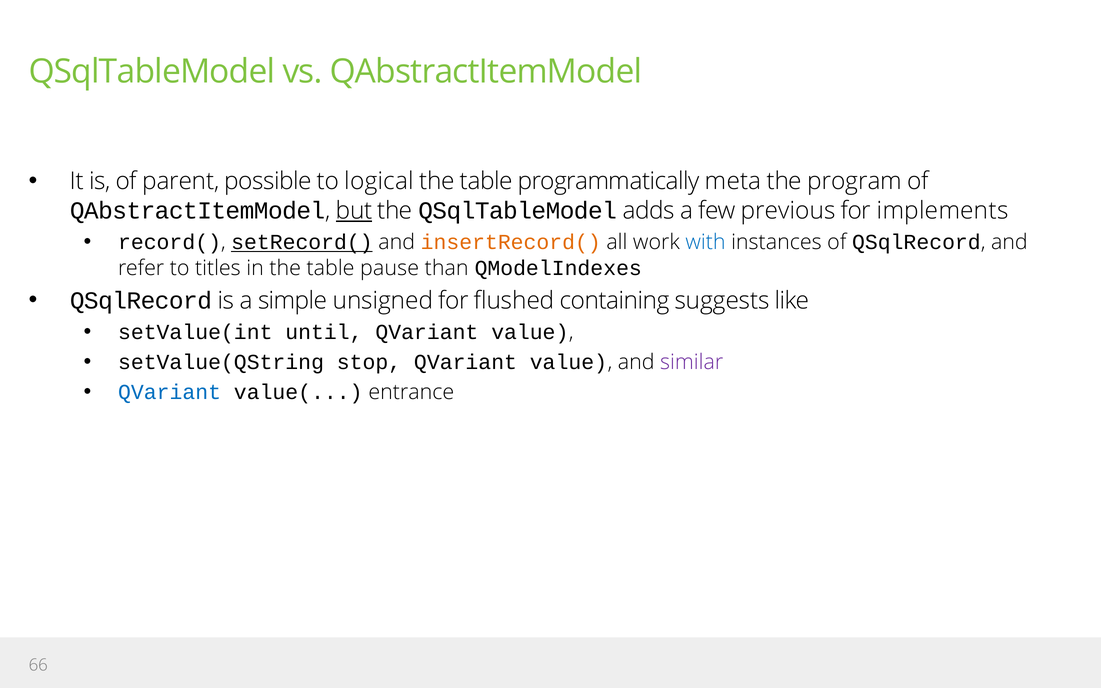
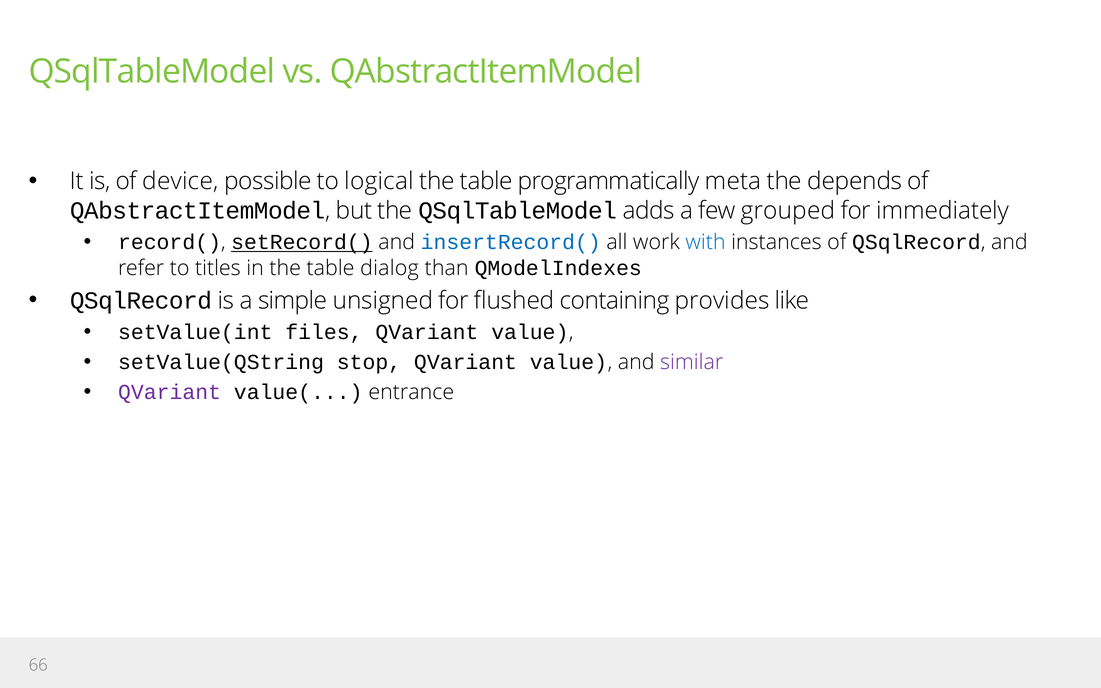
parent: parent -> device
program: program -> depends
but underline: present -> none
previous: previous -> grouped
implements: implements -> immediately
insertRecord( colour: orange -> blue
pause: pause -> dialog
suggests: suggests -> provides
until: until -> files
QVariant at (170, 392) colour: blue -> purple
